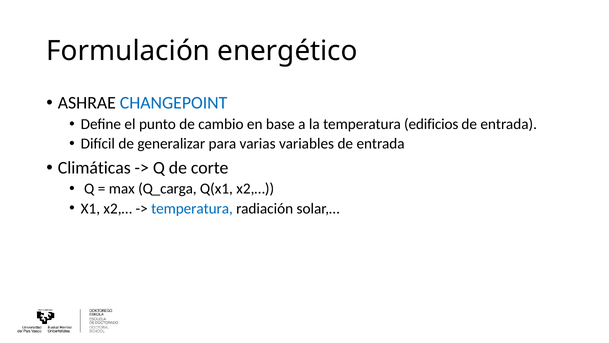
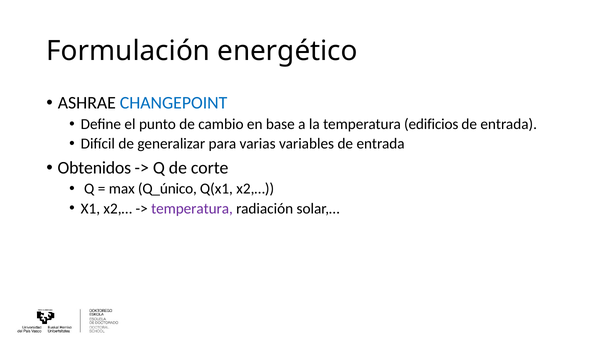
Climáticas: Climáticas -> Obtenidos
Q_carga: Q_carga -> Q_único
temperatura at (192, 208) colour: blue -> purple
